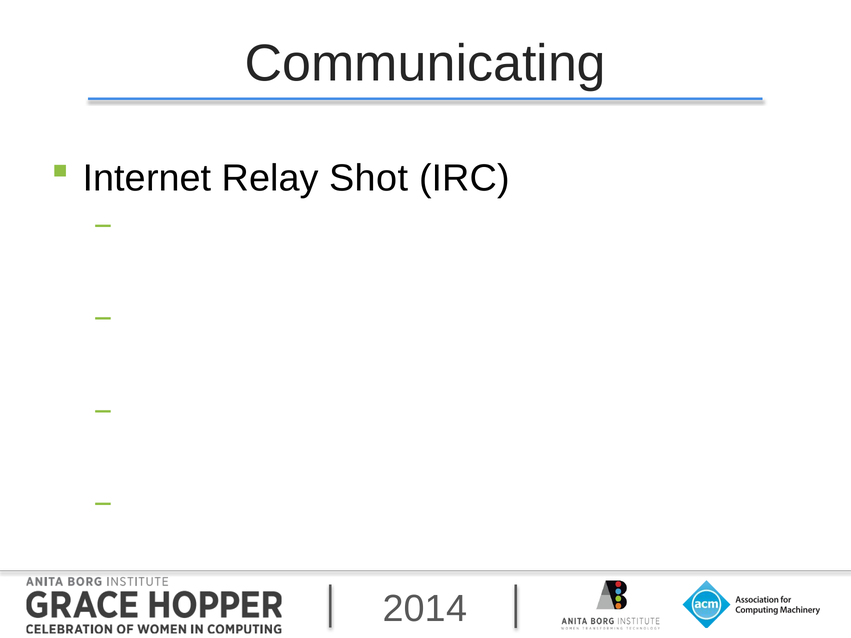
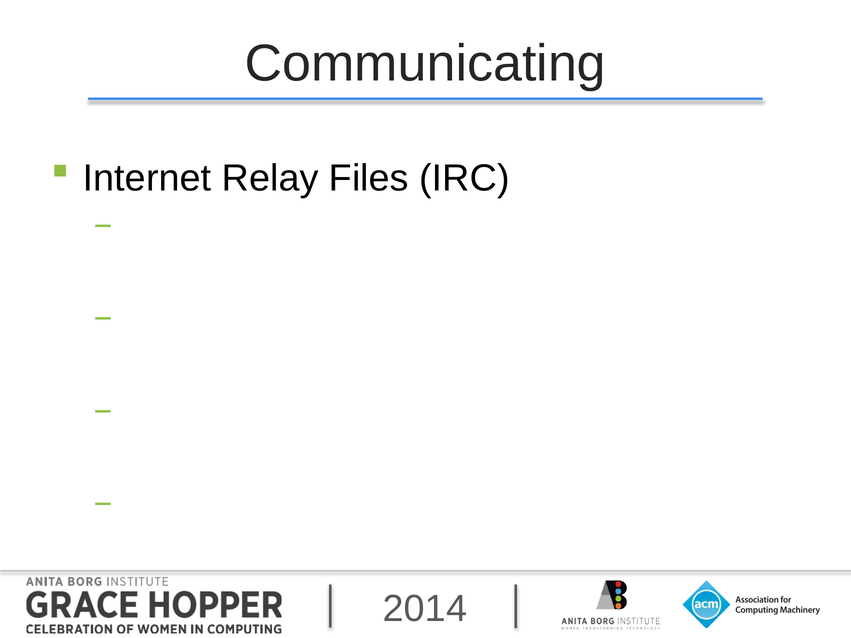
Shot: Shot -> Files
